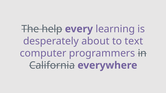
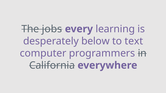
help: help -> jobs
about: about -> below
